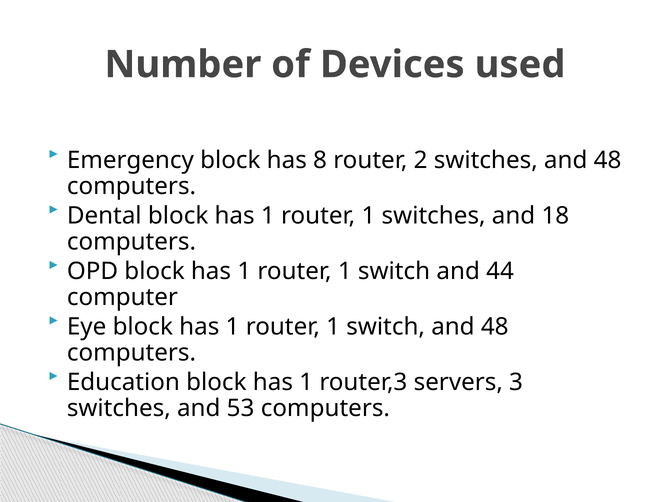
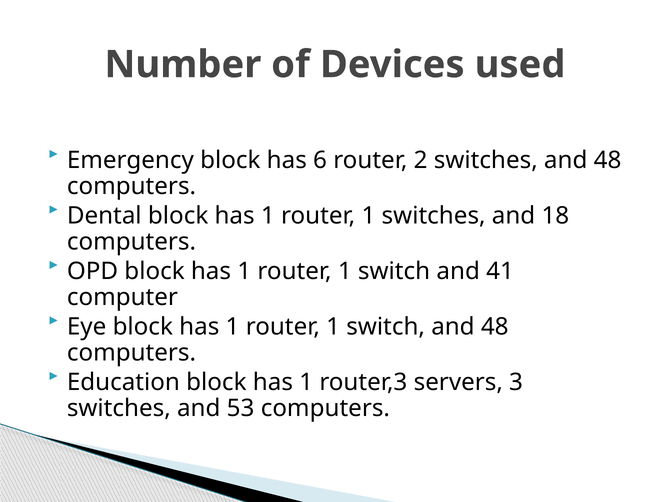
8: 8 -> 6
44: 44 -> 41
